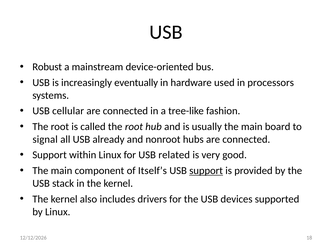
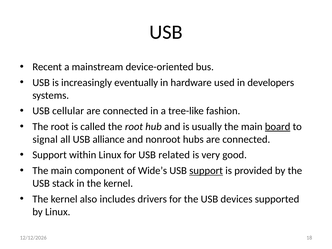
Robust: Robust -> Recent
processors: processors -> developers
board underline: none -> present
already: already -> alliance
Itself’s: Itself’s -> Wide’s
